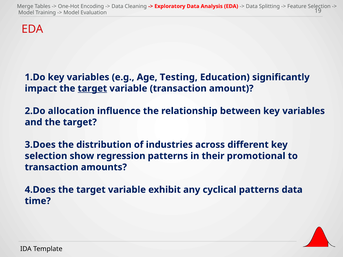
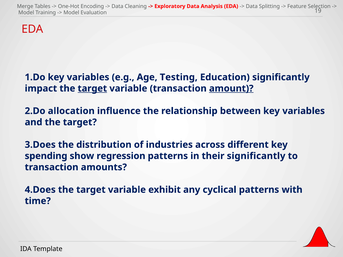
amount underline: none -> present
selection at (46, 156): selection -> spending
their promotional: promotional -> significantly
patterns data: data -> with
